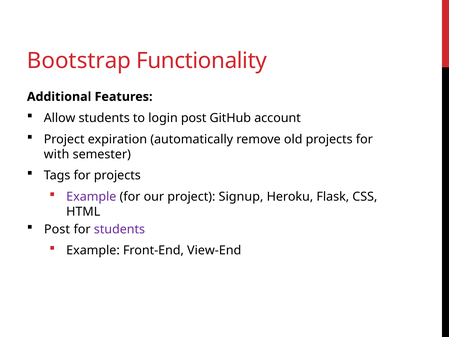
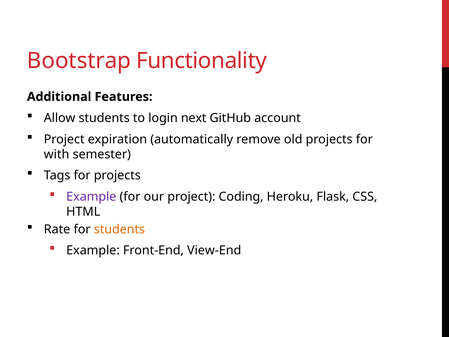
login post: post -> next
Signup: Signup -> Coding
Post at (57, 229): Post -> Rate
students at (119, 229) colour: purple -> orange
